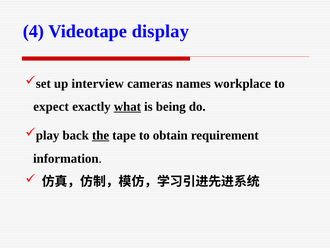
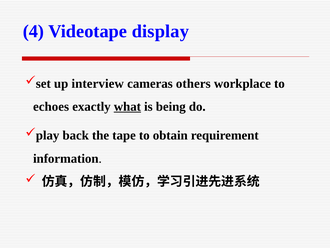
names: names -> others
expect: expect -> echoes
the underline: present -> none
